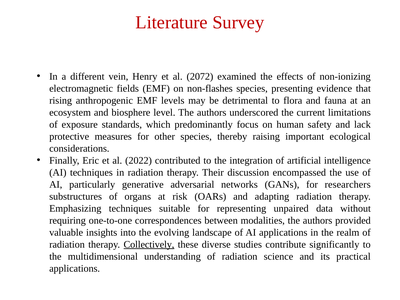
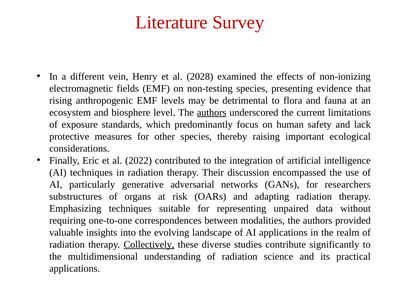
2072: 2072 -> 2028
non-flashes: non-flashes -> non-testing
authors at (212, 112) underline: none -> present
